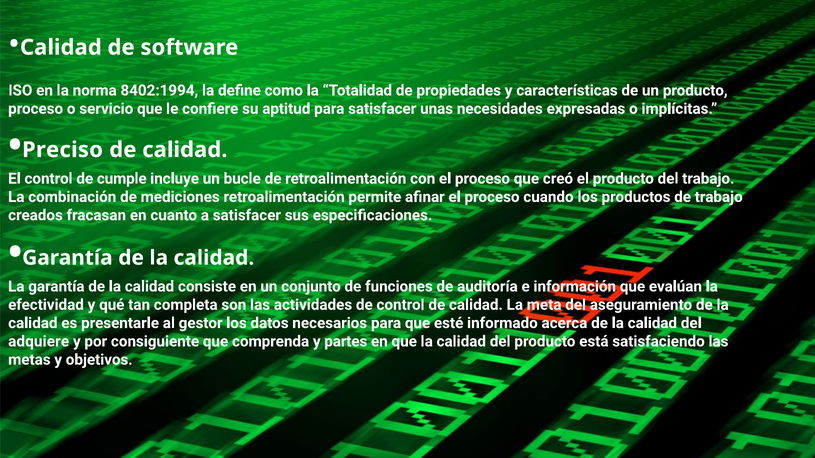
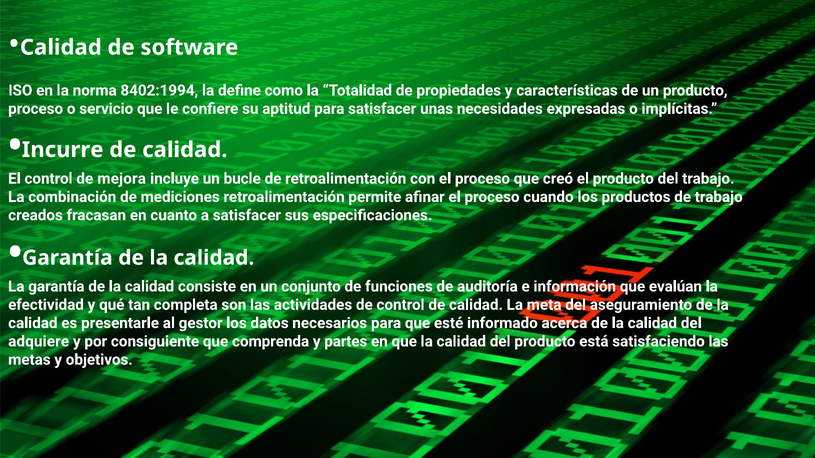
Preciso: Preciso -> Incurre
cumple: cumple -> mejora
